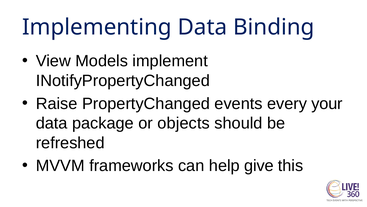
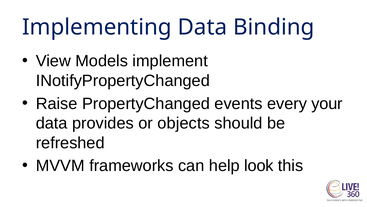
package: package -> provides
give: give -> look
